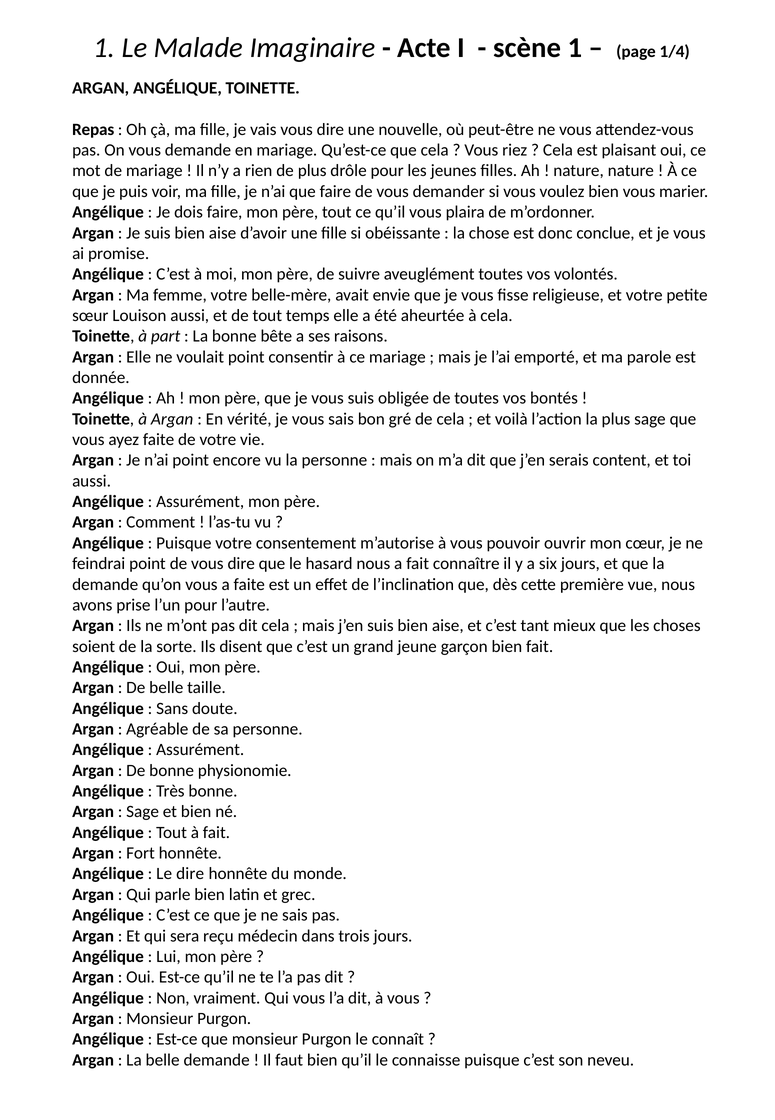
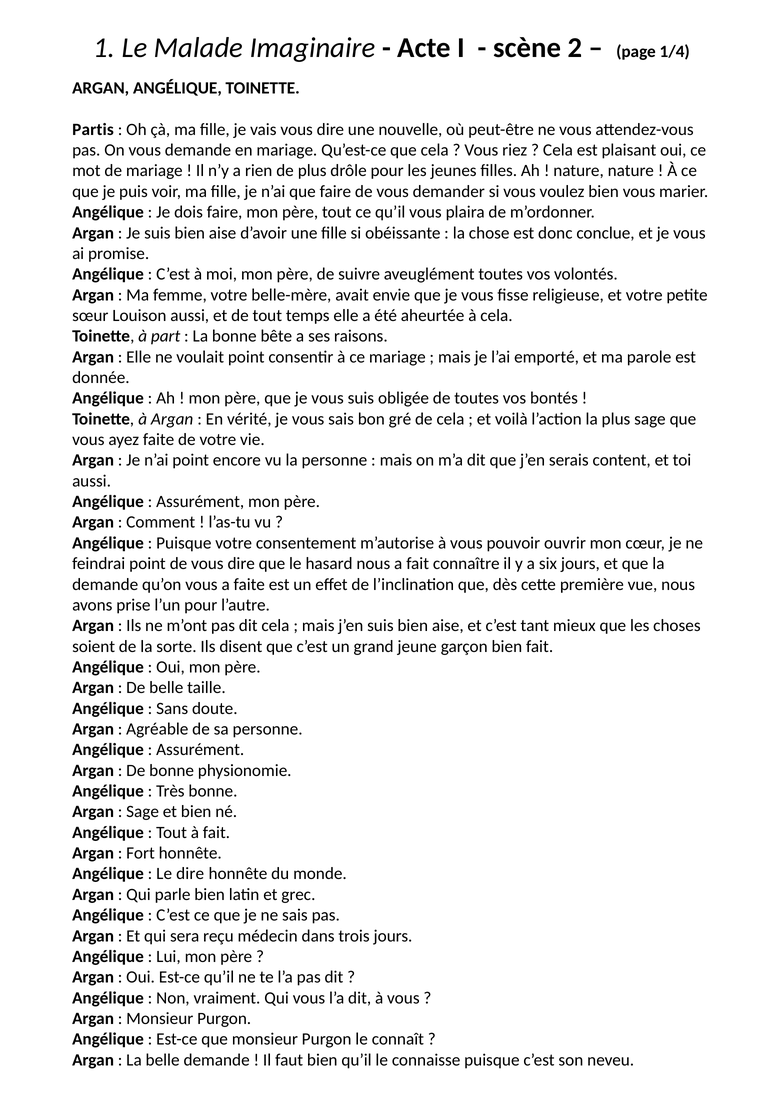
scène 1: 1 -> 2
Repas: Repas -> Partis
